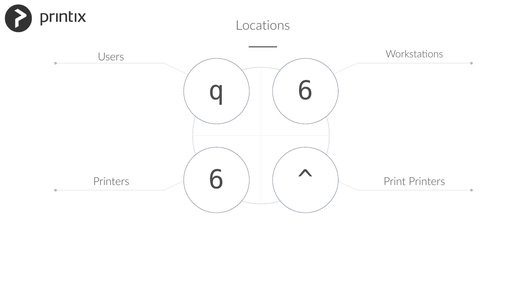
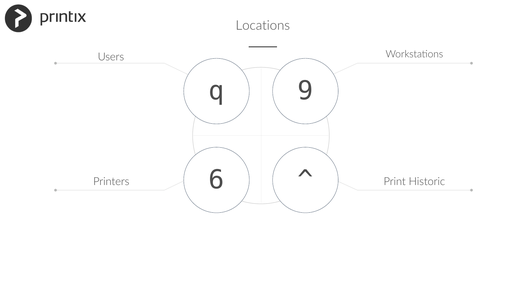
q 6: 6 -> 9
Print Printers: Printers -> Historic
